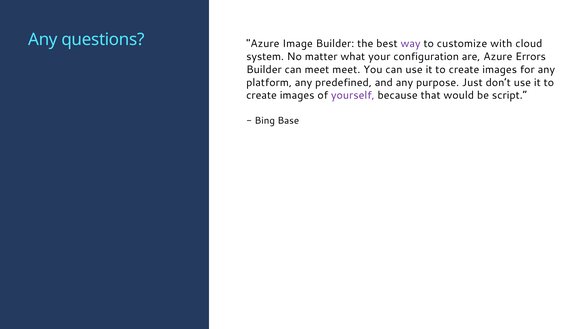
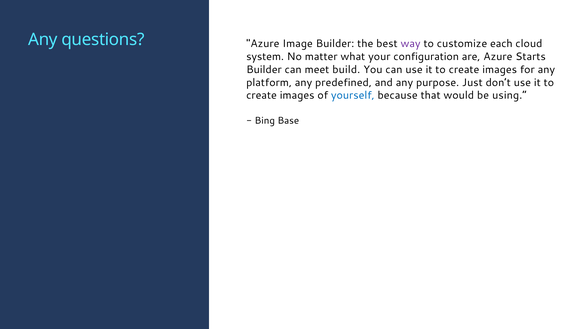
with: with -> each
Errors: Errors -> Starts
meet meet: meet -> build
yourself colour: purple -> blue
script: script -> using
